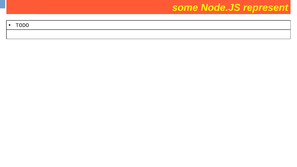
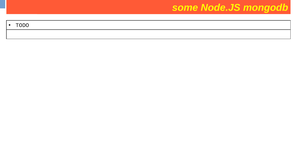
represent: represent -> mongodb
